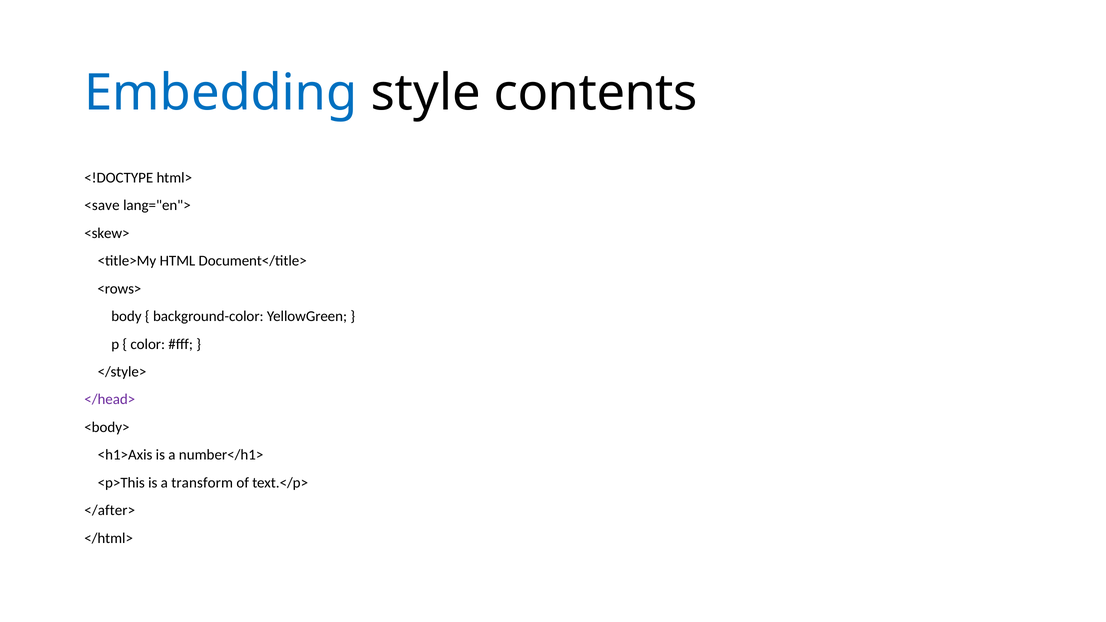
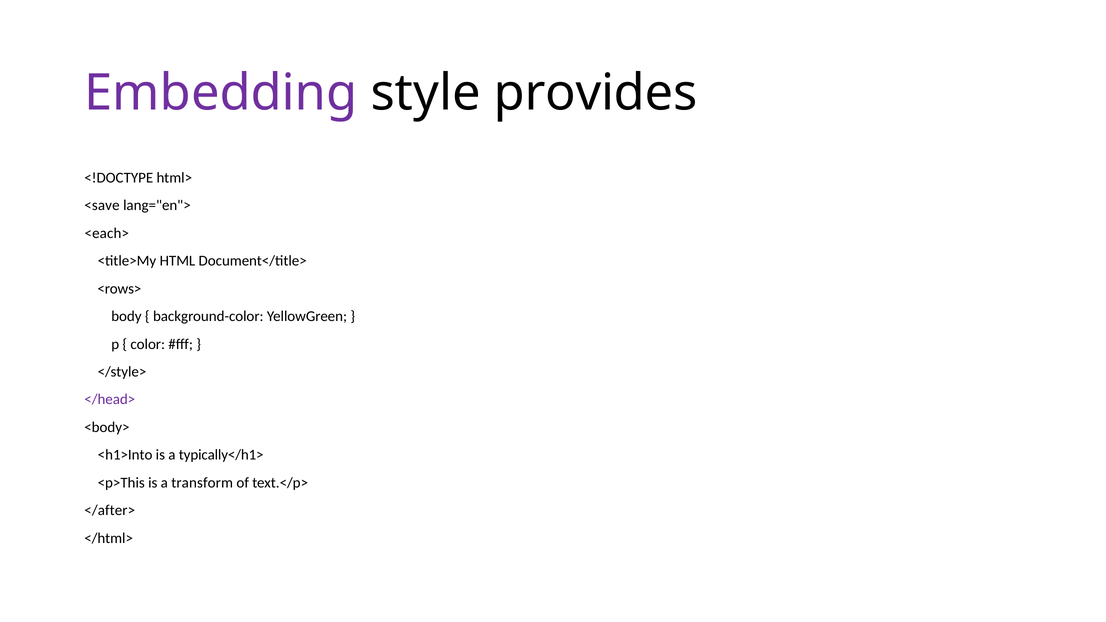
Embedding colour: blue -> purple
contents: contents -> provides
<skew>: <skew> -> <each>
<h1>Axis: <h1>Axis -> <h1>Into
number</h1>: number</h1> -> typically</h1>
